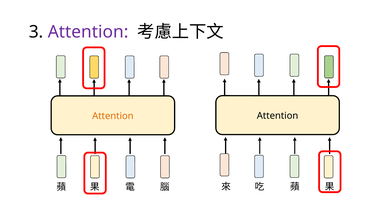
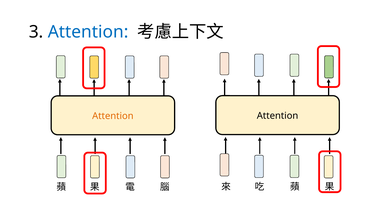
Attention at (88, 32) colour: purple -> blue
